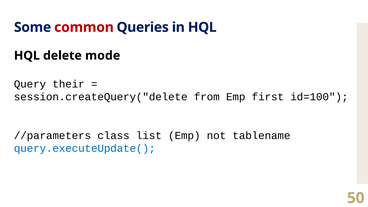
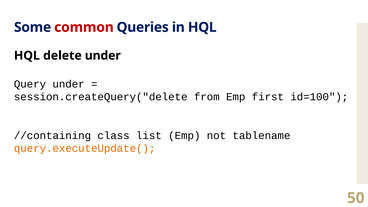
delete mode: mode -> under
Query their: their -> under
//parameters: //parameters -> //containing
query.executeUpdate( colour: blue -> orange
